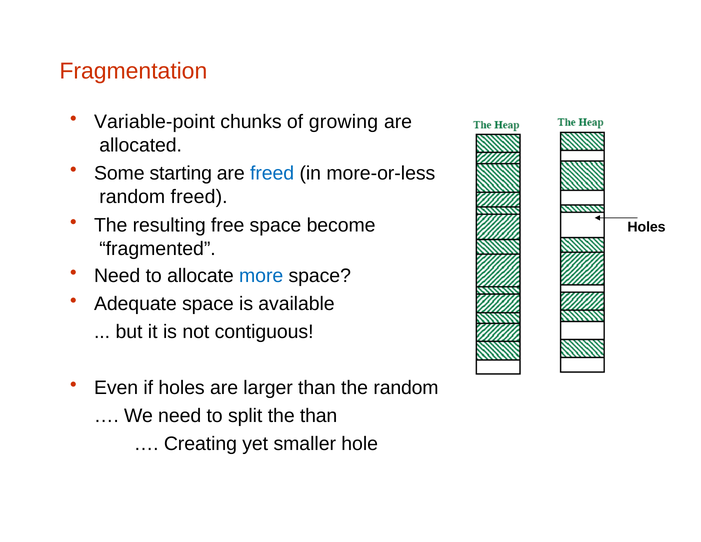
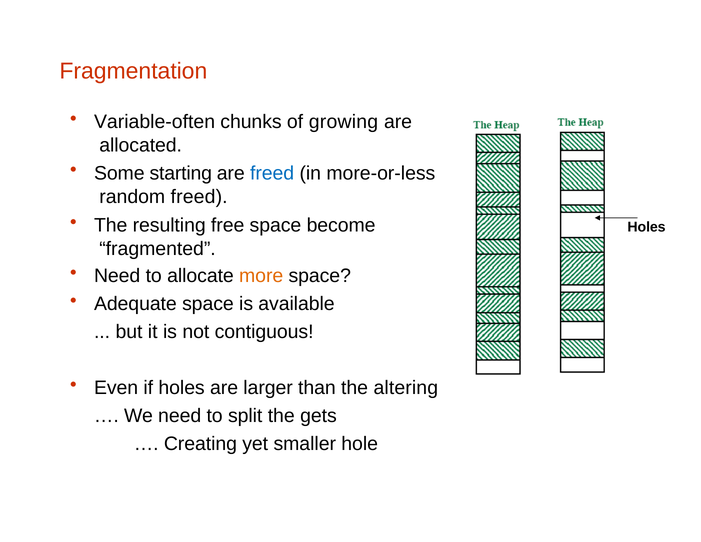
Variable-point: Variable-point -> Variable-often
more colour: blue -> orange
the random: random -> altering
the than: than -> gets
